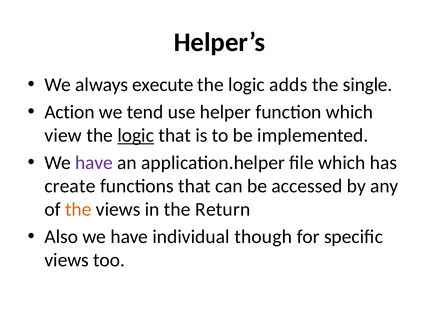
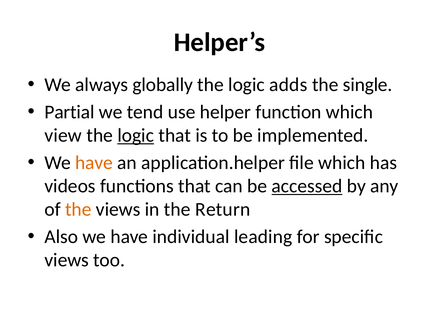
execute: execute -> globally
Action: Action -> Partial
have at (94, 163) colour: purple -> orange
create: create -> videos
accessed underline: none -> present
though: though -> leading
